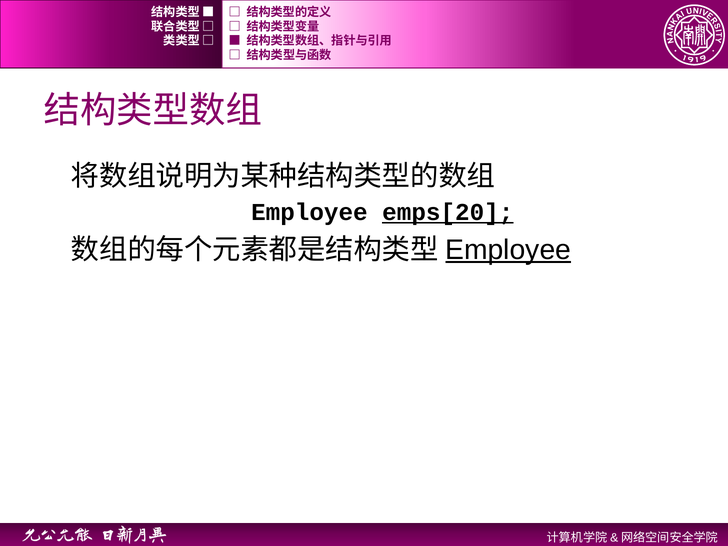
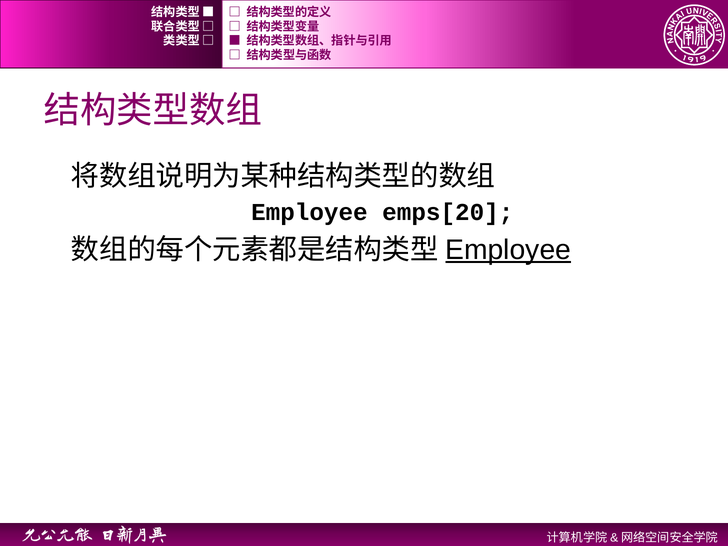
emps[20 underline: present -> none
